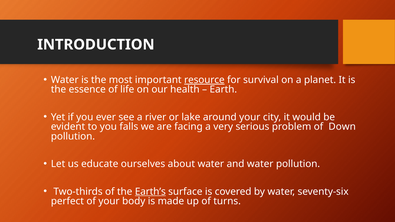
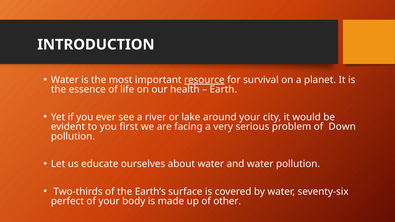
falls: falls -> first
Earth’s underline: present -> none
turns: turns -> other
